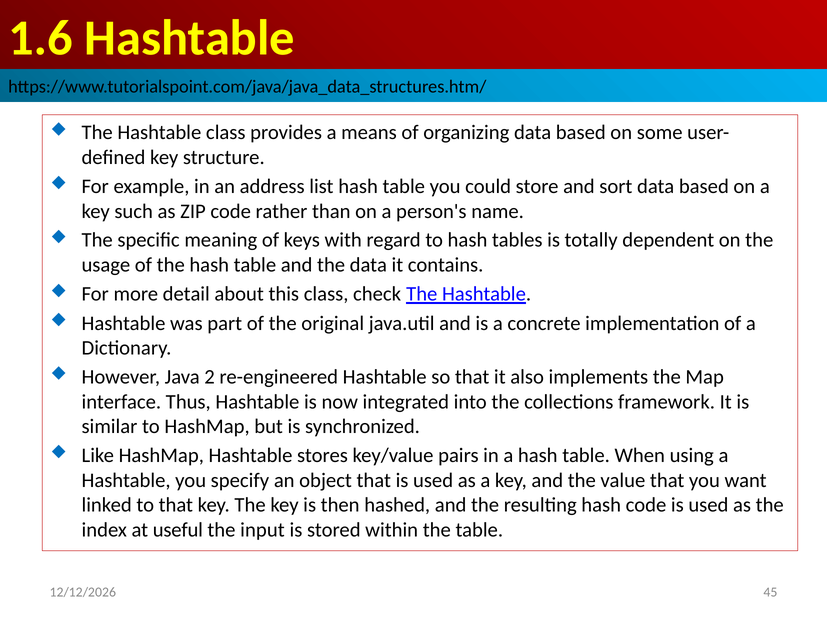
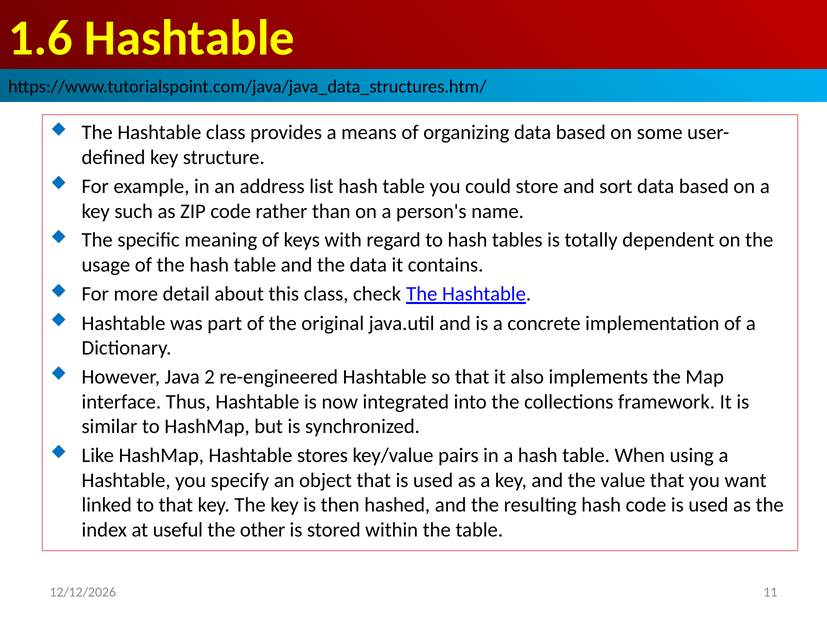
input: input -> other
45: 45 -> 11
